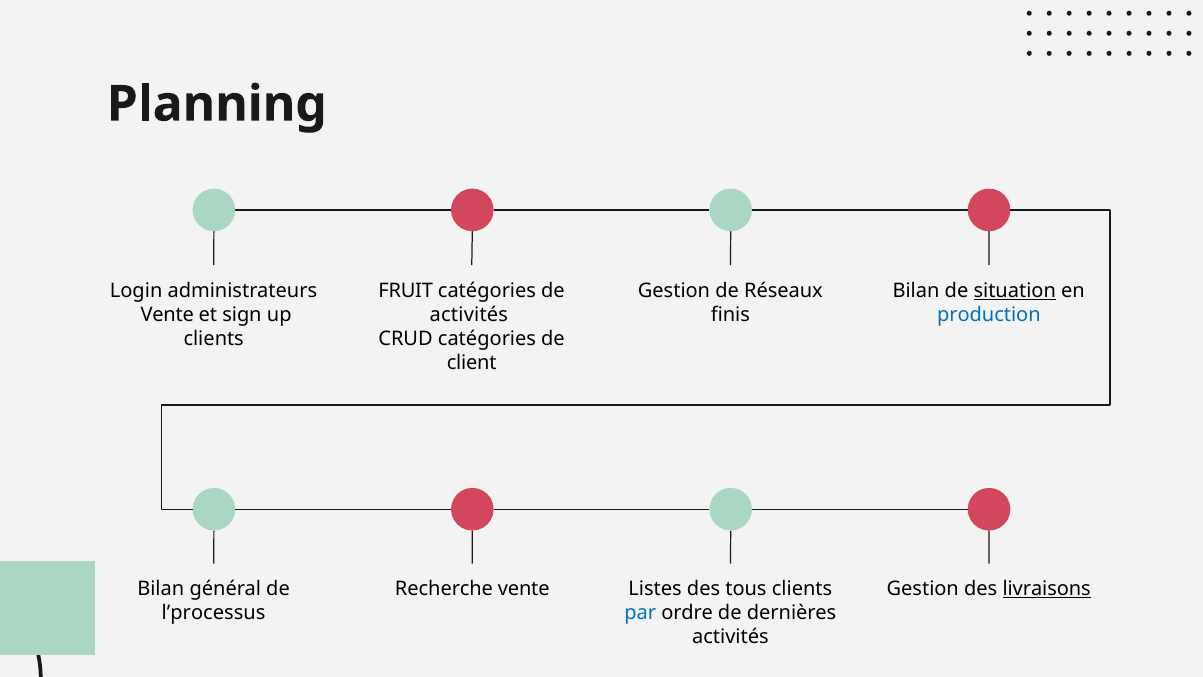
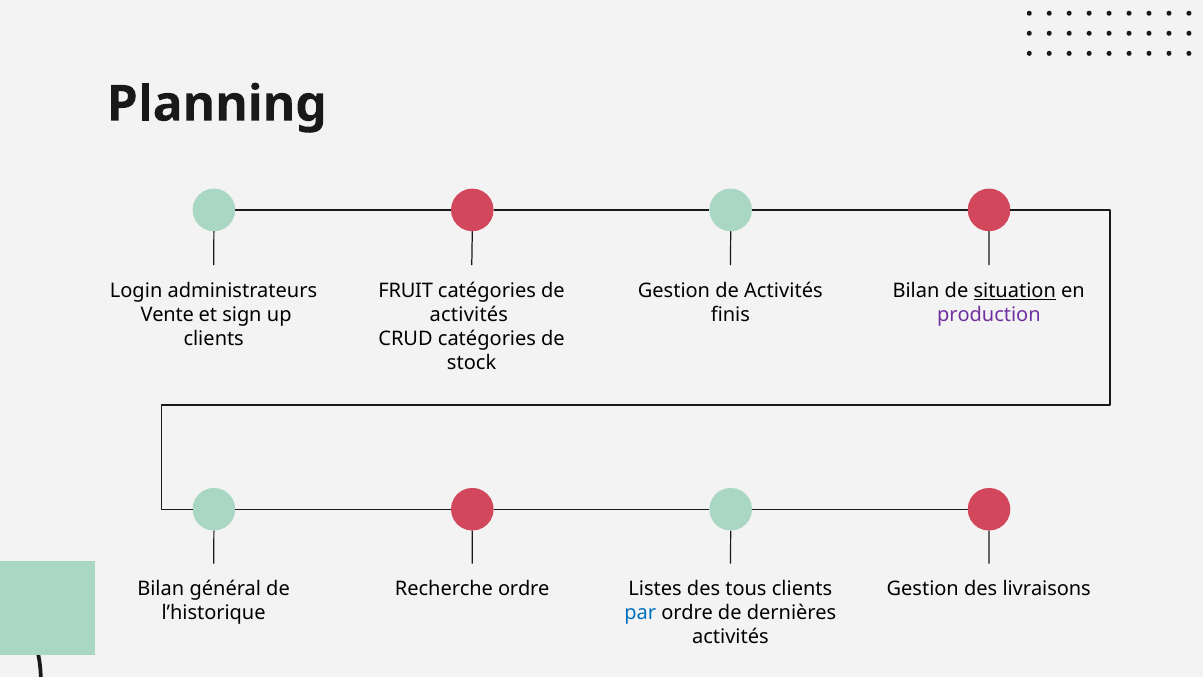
Gestion de Réseaux: Réseaux -> Activités
production colour: blue -> purple
client: client -> stock
Recherche vente: vente -> ordre
livraisons underline: present -> none
l’processus: l’processus -> l’historique
